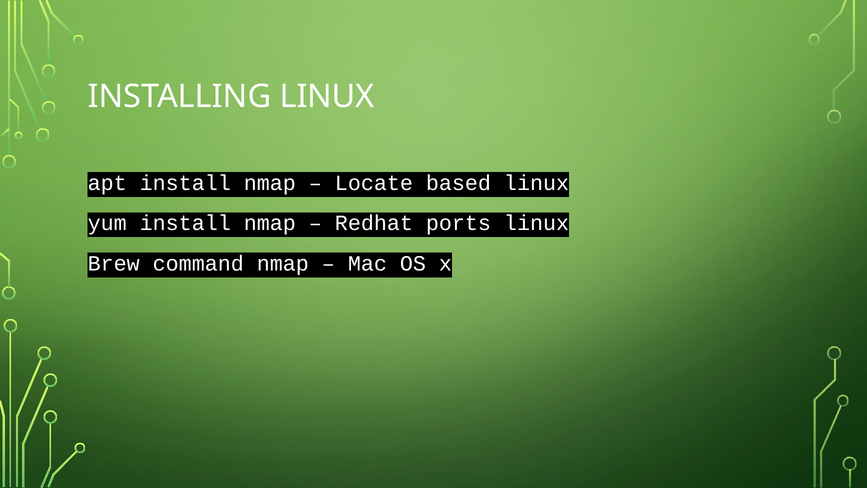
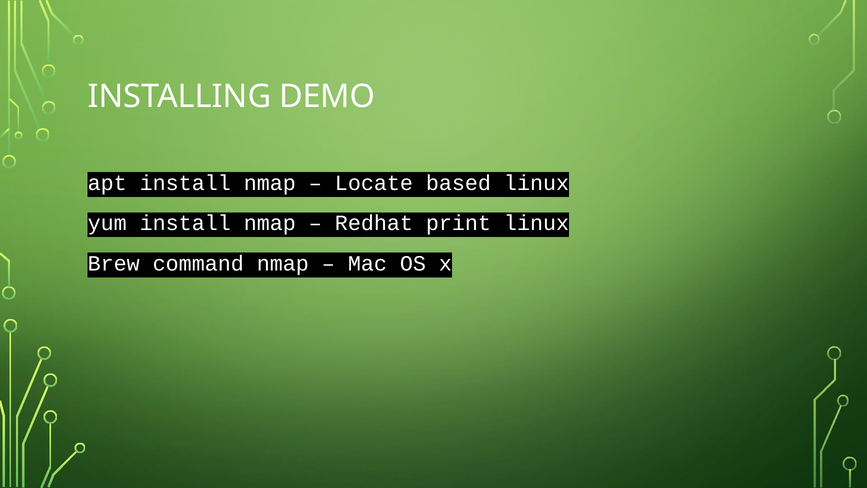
INSTALLING LINUX: LINUX -> DEMO
ports: ports -> print
